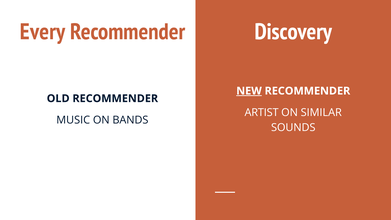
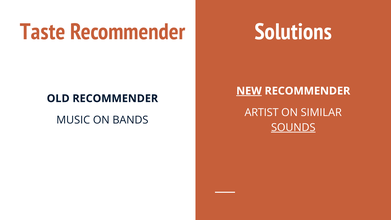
Every: Every -> Taste
Discovery: Discovery -> Solutions
SOUNDS underline: none -> present
